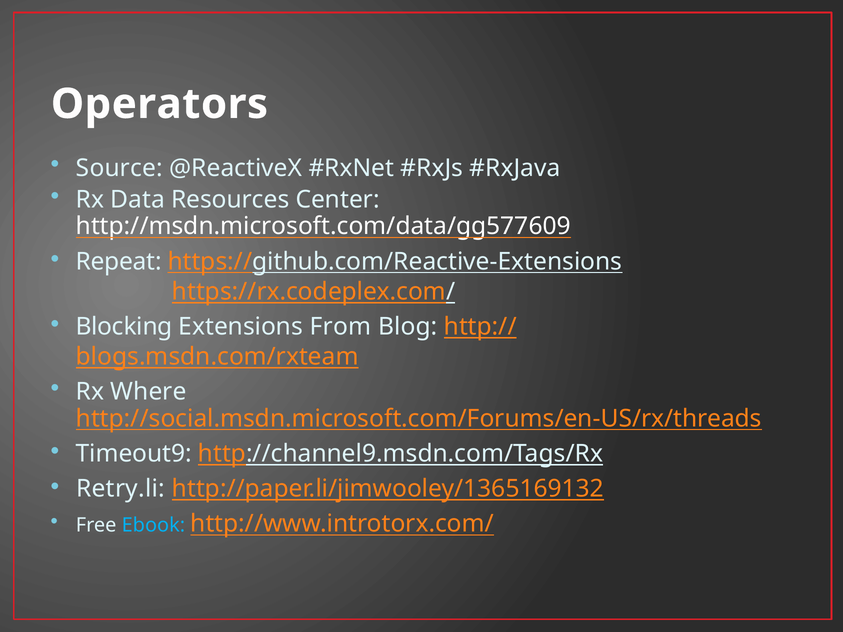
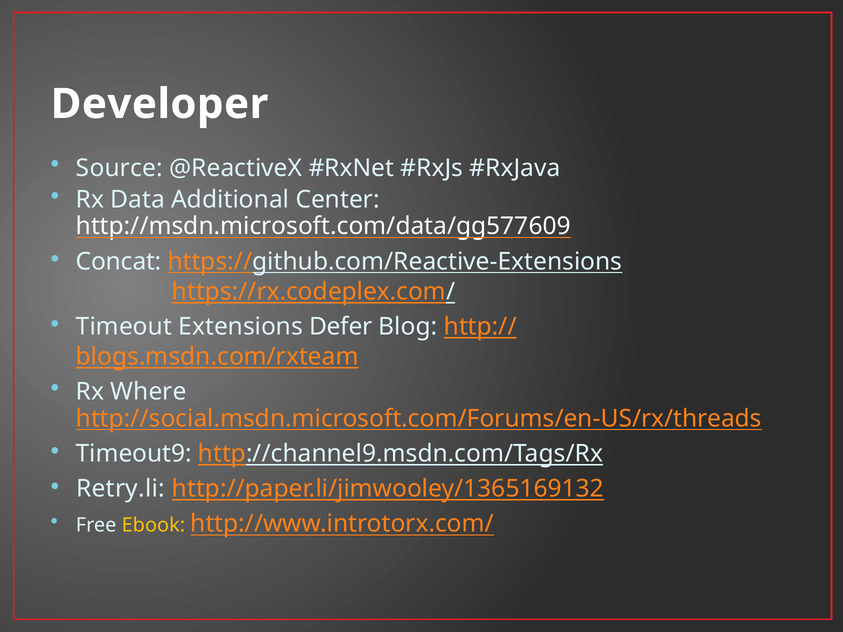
Operators: Operators -> Developer
Resources: Resources -> Additional
Repeat: Repeat -> Concat
Blocking: Blocking -> Timeout
From: From -> Defer
Ebook colour: light blue -> yellow
